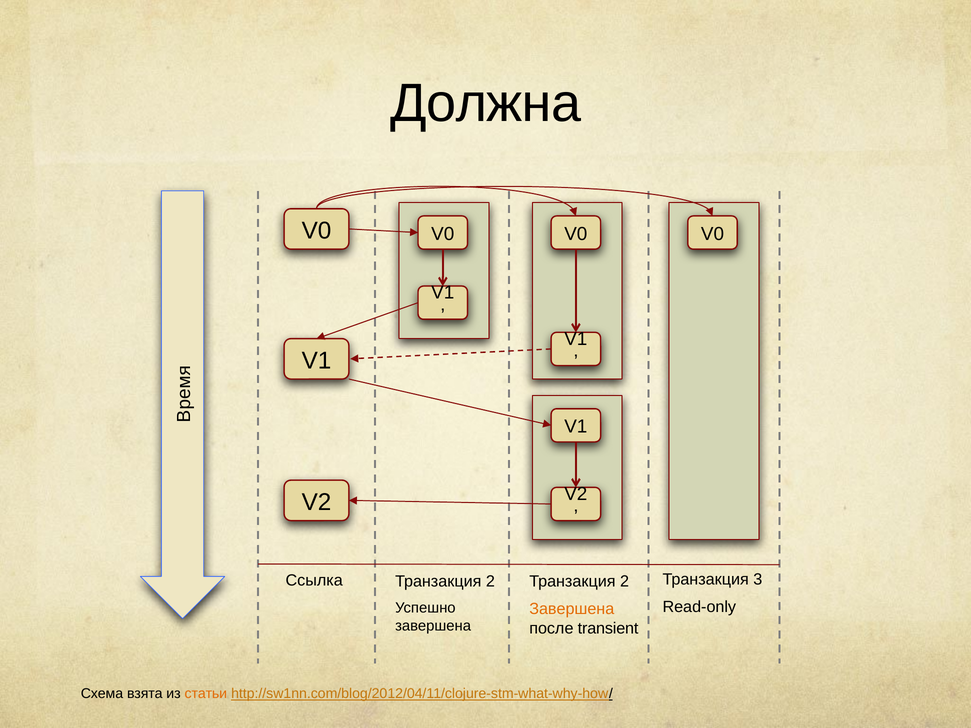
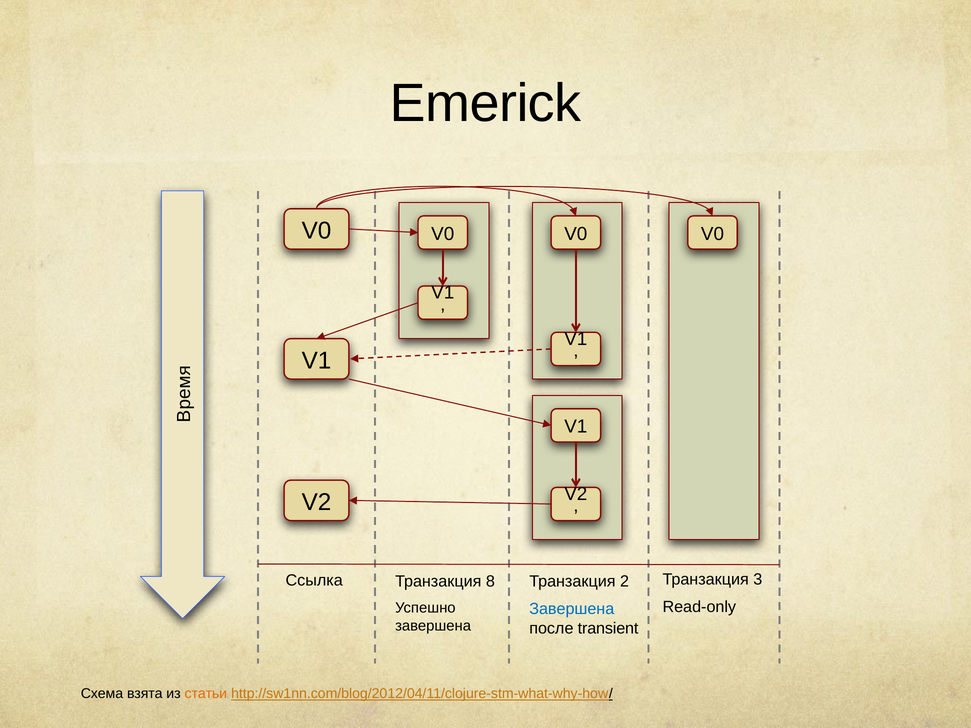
Должна: Должна -> Emerick
2 at (490, 582): 2 -> 8
Завершена at (572, 609) colour: orange -> blue
